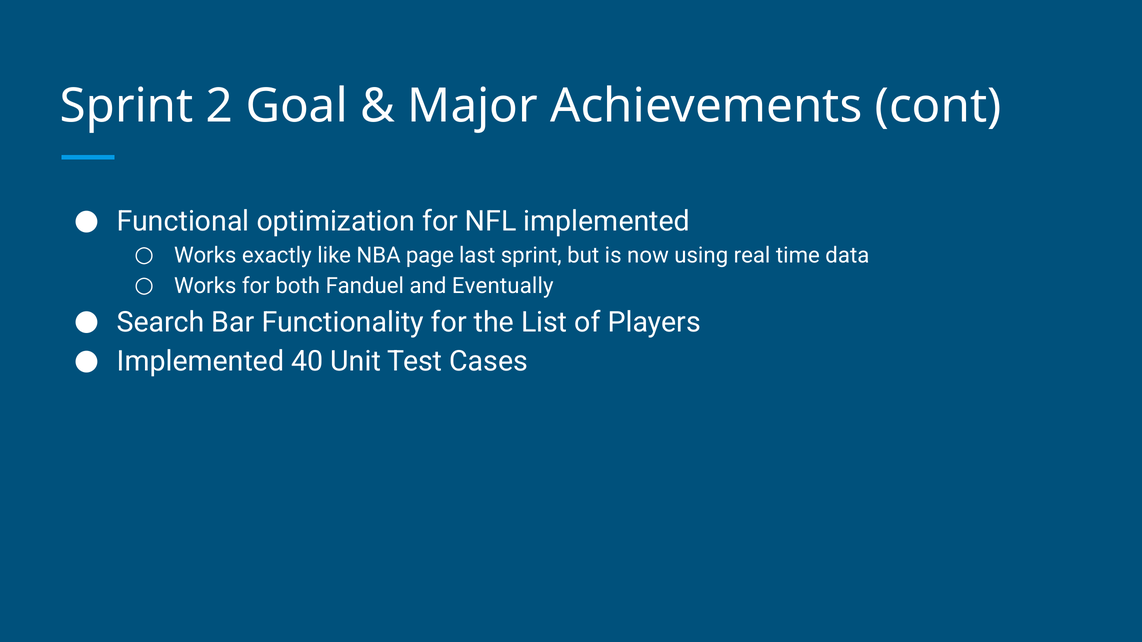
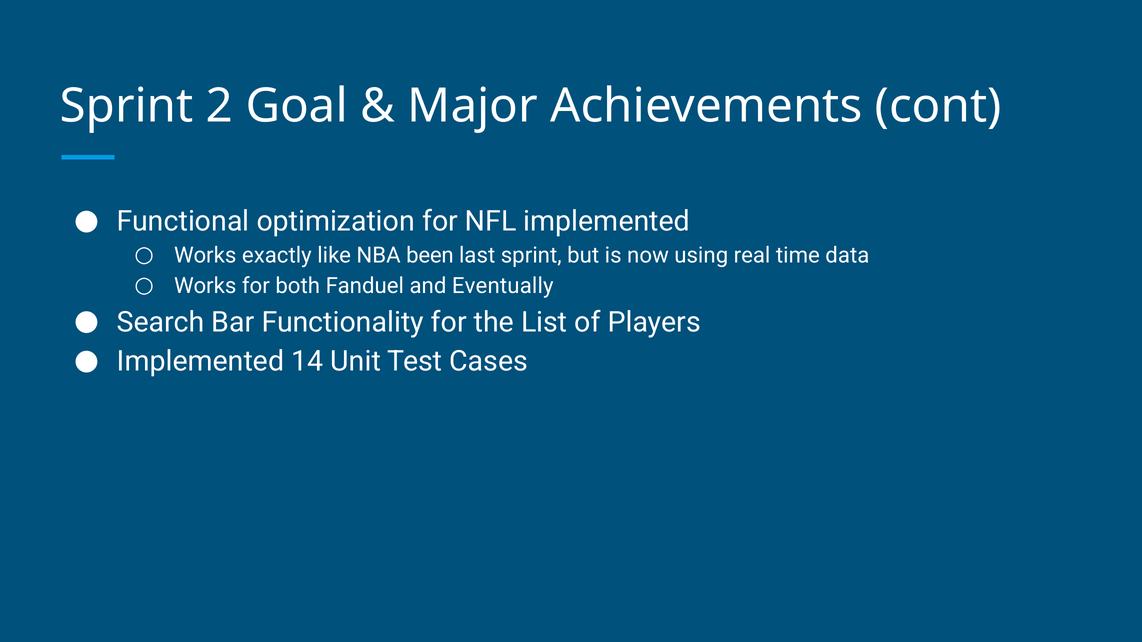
page: page -> been
40: 40 -> 14
